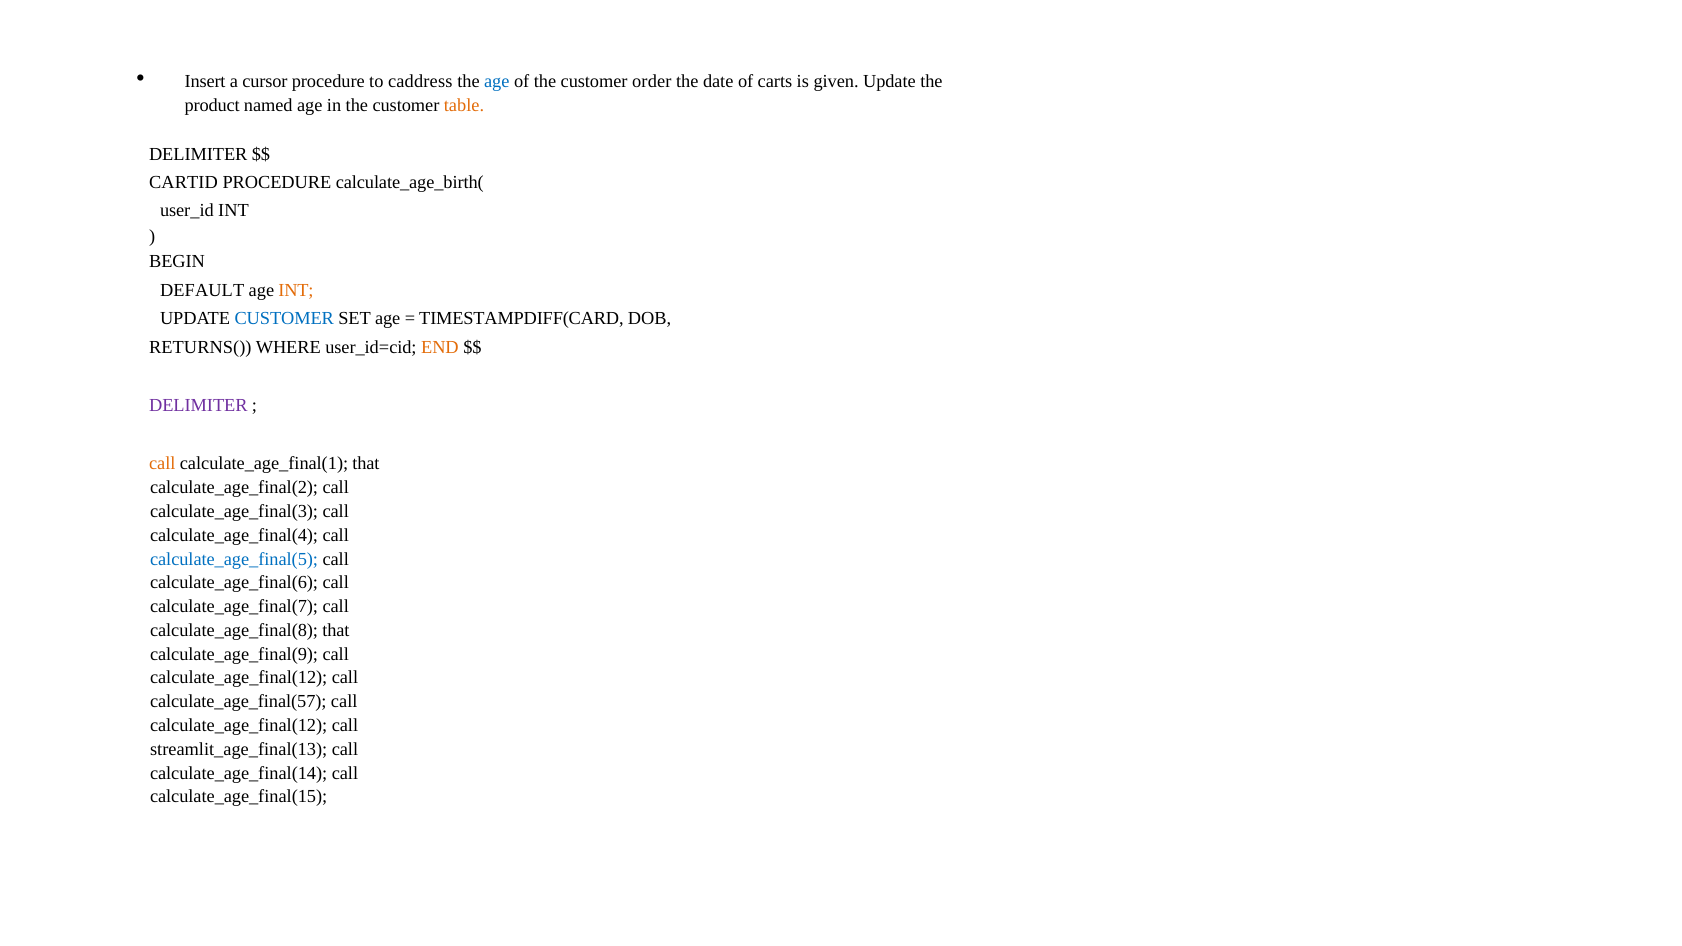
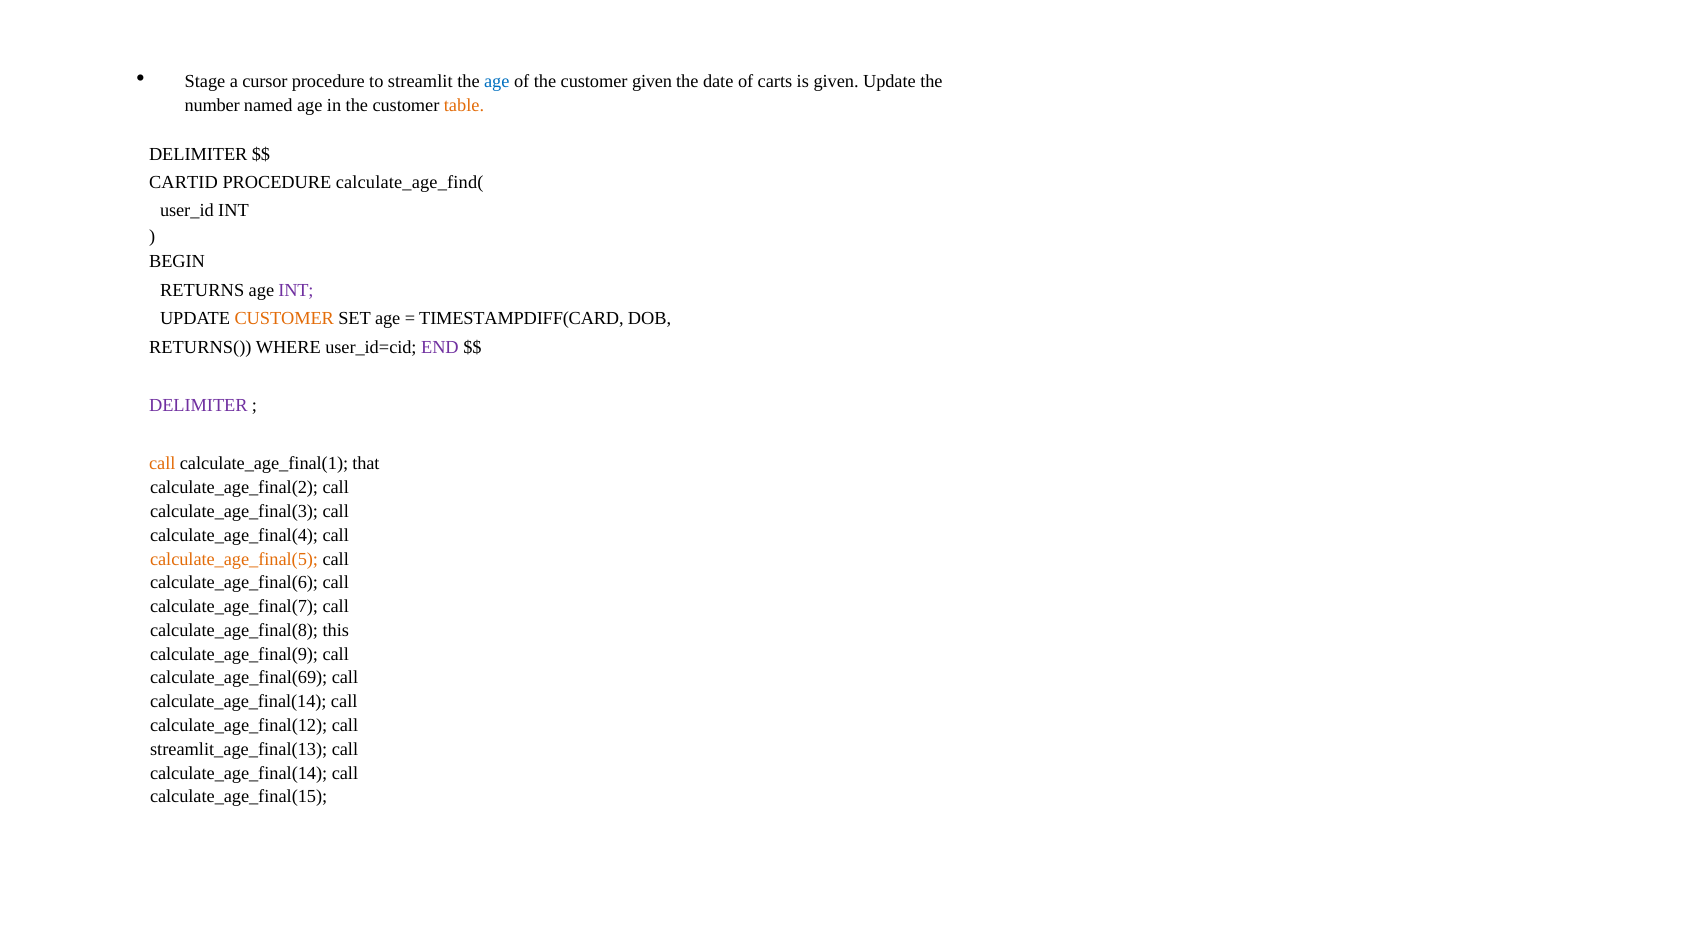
Insert: Insert -> Stage
caddress: caddress -> streamlit
customer order: order -> given
product: product -> number
calculate_age_birth(: calculate_age_birth( -> calculate_age_find(
DEFAULT: DEFAULT -> RETURNS
INT at (296, 290) colour: orange -> purple
CUSTOMER at (284, 319) colour: blue -> orange
END colour: orange -> purple
calculate_age_final(5 colour: blue -> orange
calculate_age_final(8 that: that -> this
calculate_age_final(12 at (239, 678): calculate_age_final(12 -> calculate_age_final(69
calculate_age_final(57 at (238, 702): calculate_age_final(57 -> calculate_age_final(14
